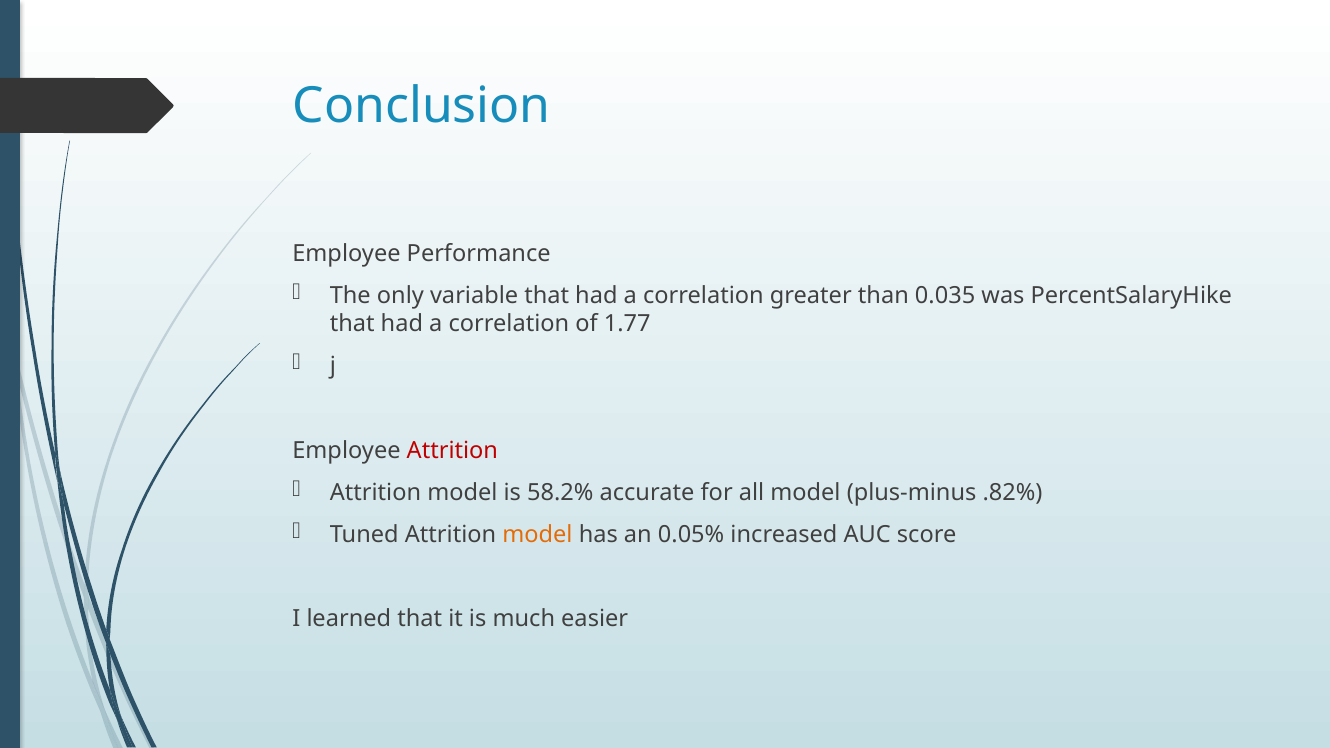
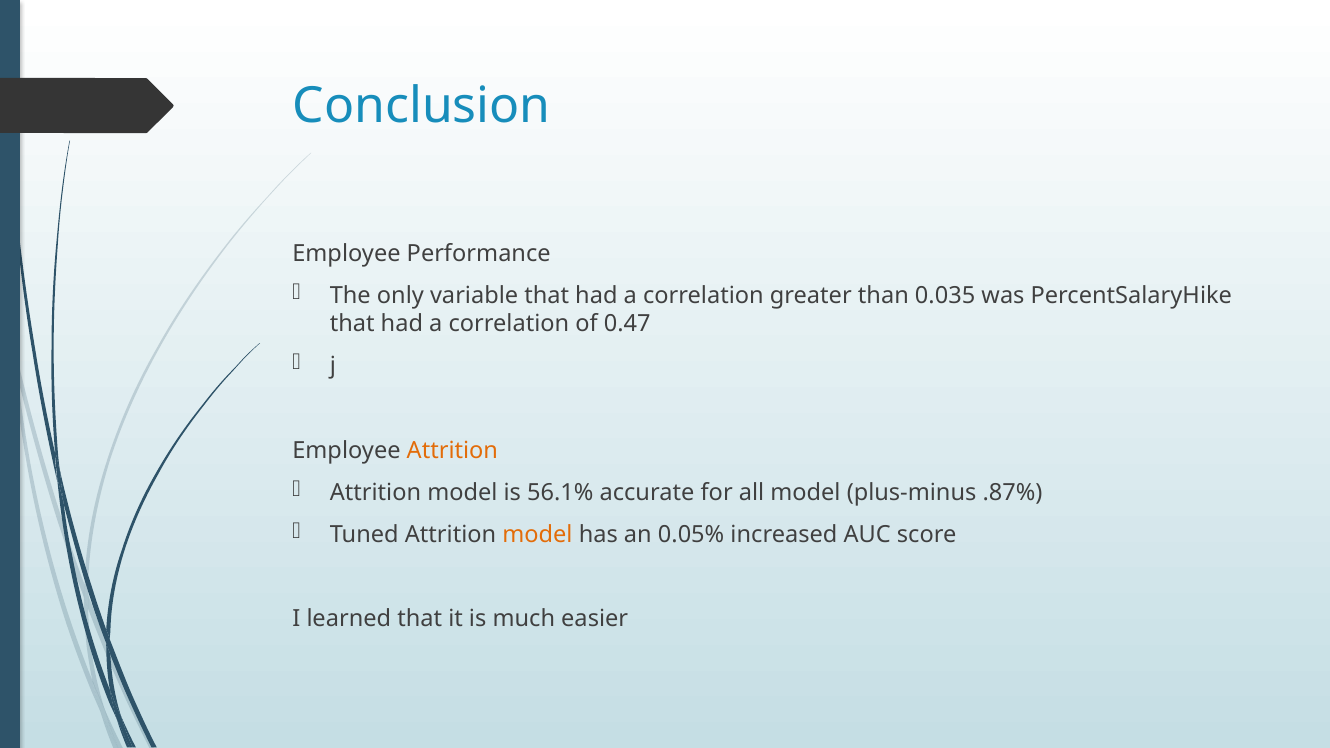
1.77: 1.77 -> 0.47
Attrition at (452, 450) colour: red -> orange
58.2%: 58.2% -> 56.1%
.82%: .82% -> .87%
